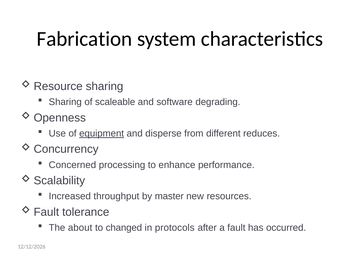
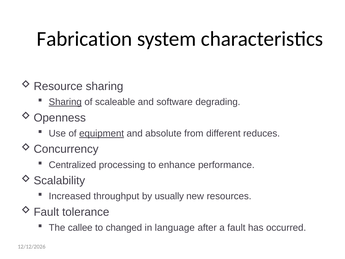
Sharing at (65, 102) underline: none -> present
disperse: disperse -> absolute
Concerned: Concerned -> Centralized
master: master -> usually
about: about -> callee
protocols: protocols -> language
